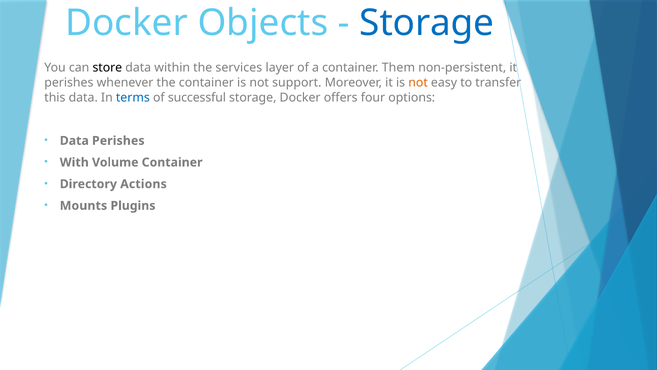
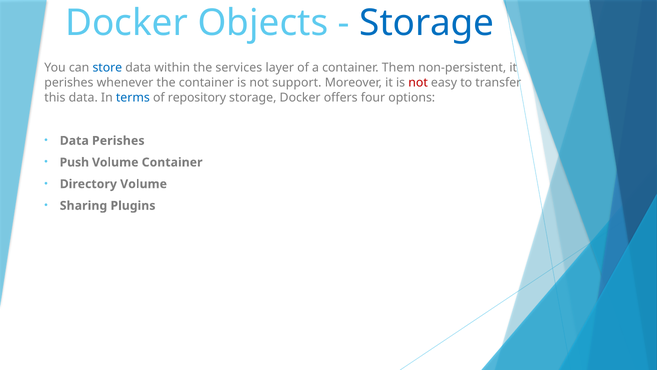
store colour: black -> blue
not at (418, 83) colour: orange -> red
successful: successful -> repository
With: With -> Push
Directory Actions: Actions -> Volume
Mounts: Mounts -> Sharing
